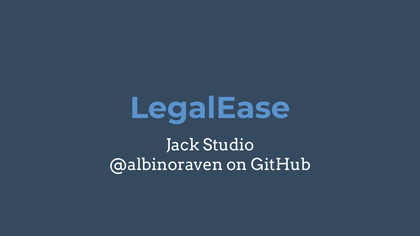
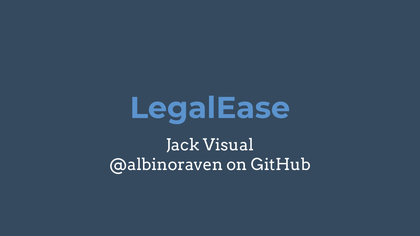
Studio: Studio -> Visual
